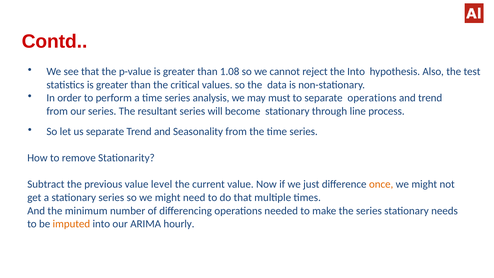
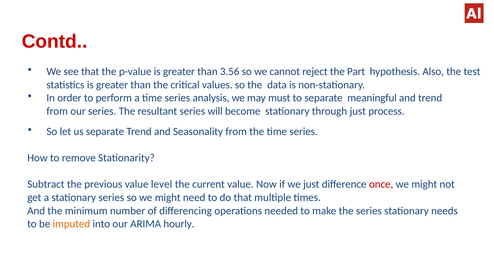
1.08: 1.08 -> 3.56
the Into: Into -> Part
separate operations: operations -> meaningful
through line: line -> just
once colour: orange -> red
